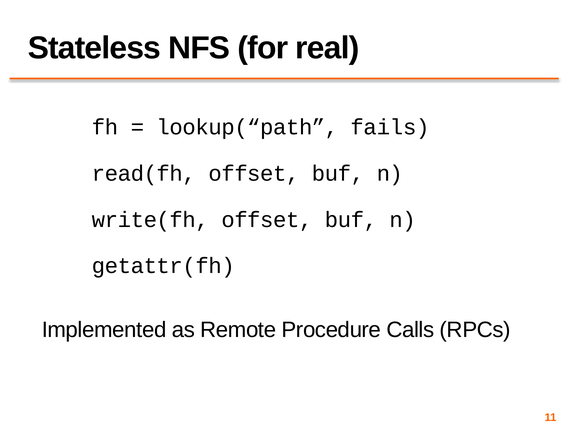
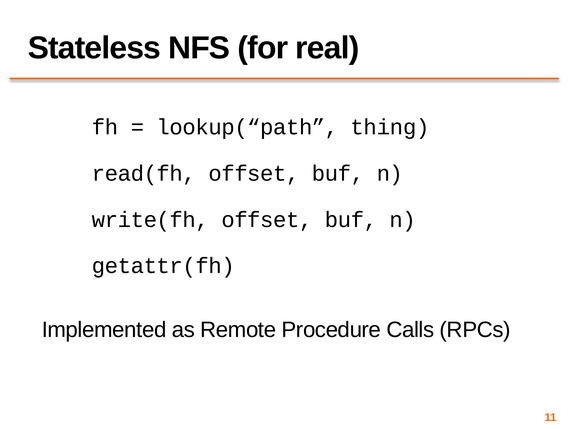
fails: fails -> thing
